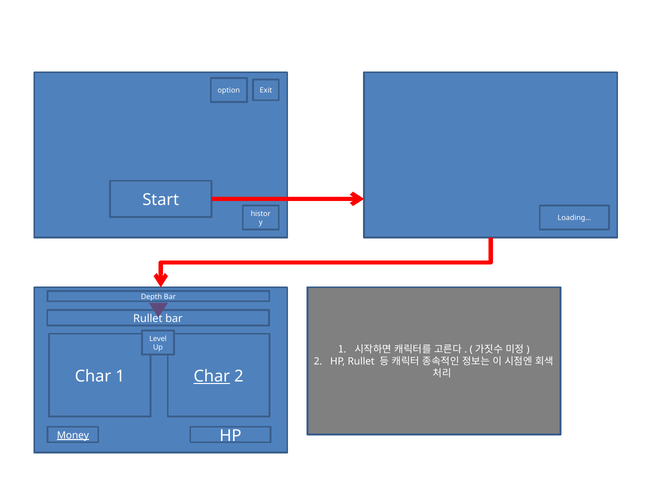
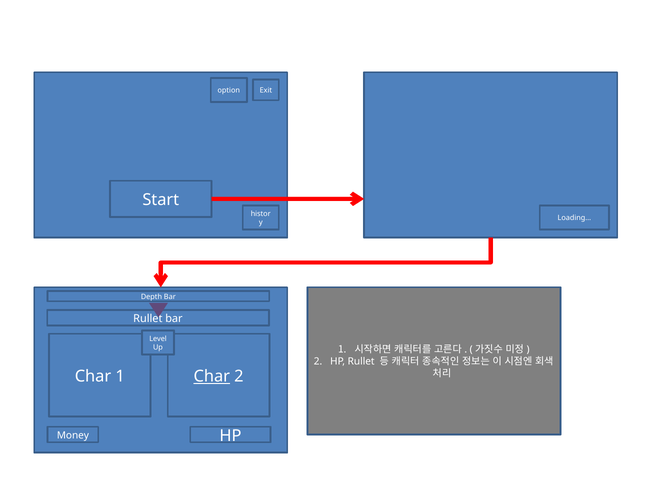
Money underline: present -> none
